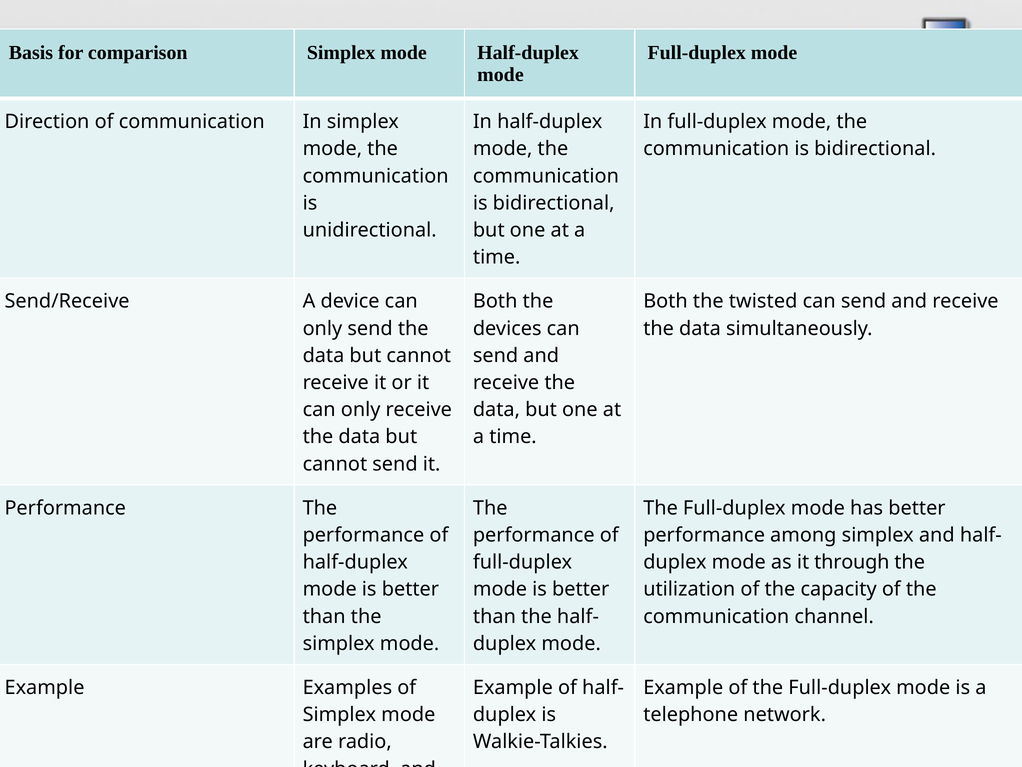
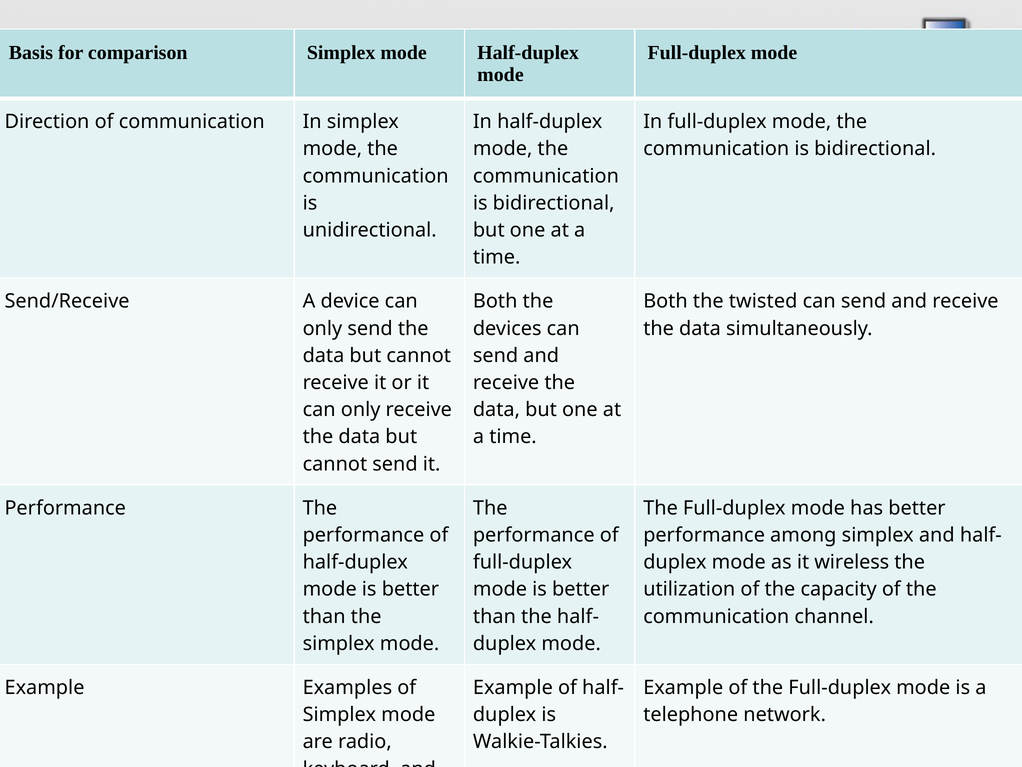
through: through -> wireless
